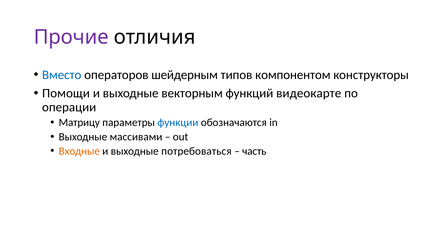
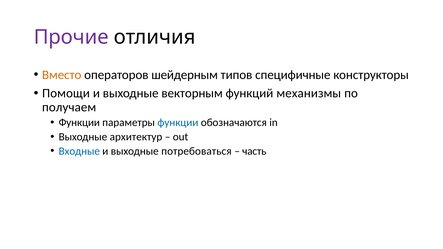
Вместо colour: blue -> orange
компонентом: компонентом -> специфичные
видеокарте: видеокарте -> механизмы
операции: операции -> получаем
Матрицу at (79, 123): Матрицу -> Функции
массивами: массивами -> архитектур
Входные colour: orange -> blue
